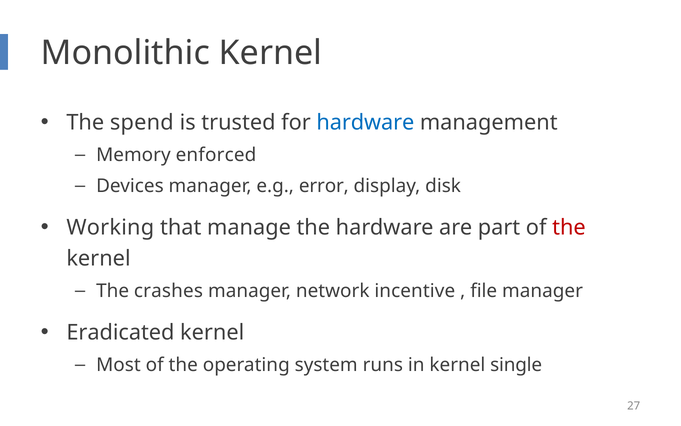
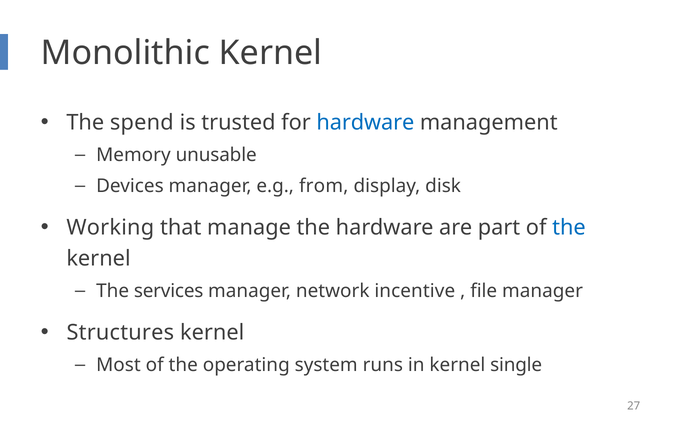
enforced: enforced -> unusable
error: error -> from
the at (569, 227) colour: red -> blue
crashes: crashes -> services
Eradicated: Eradicated -> Structures
